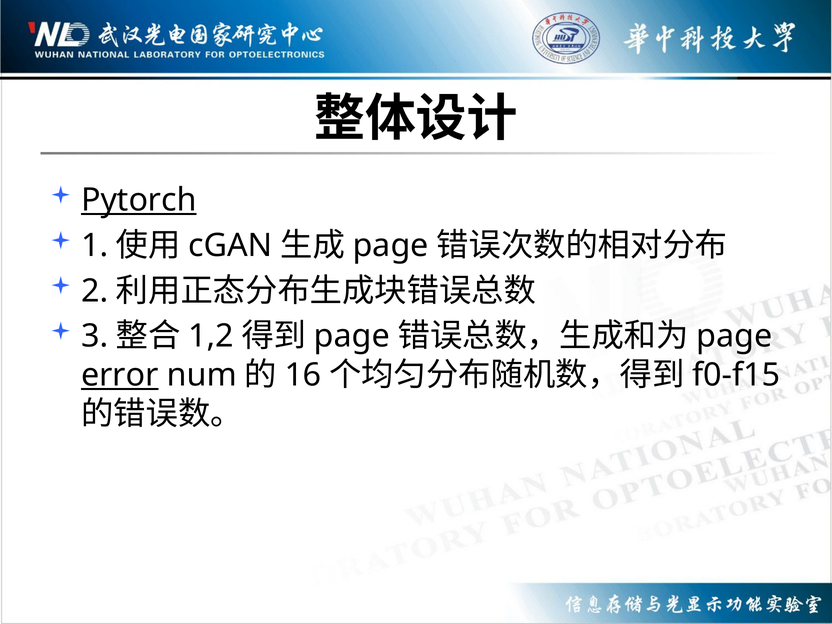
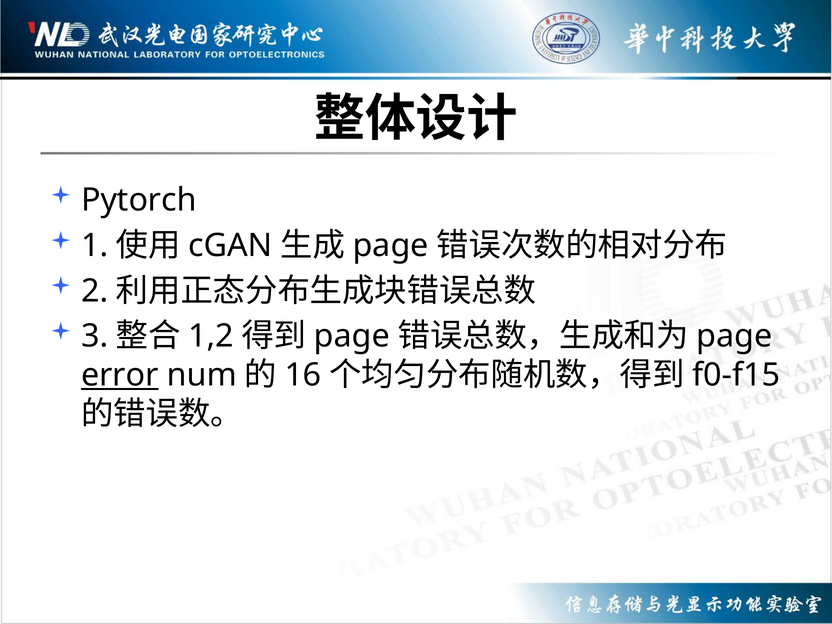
Pytorch underline: present -> none
